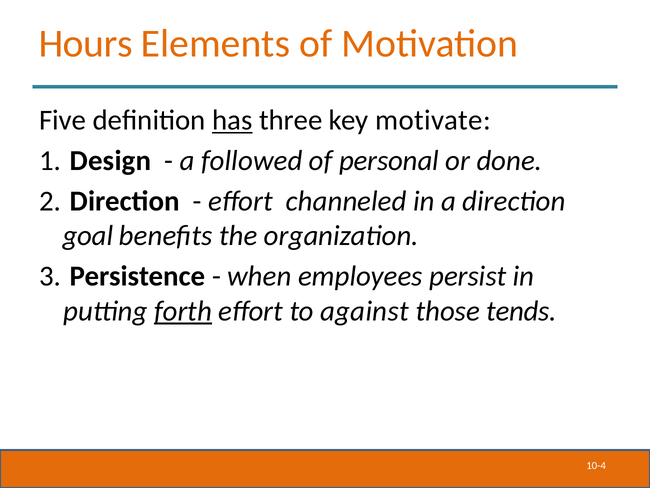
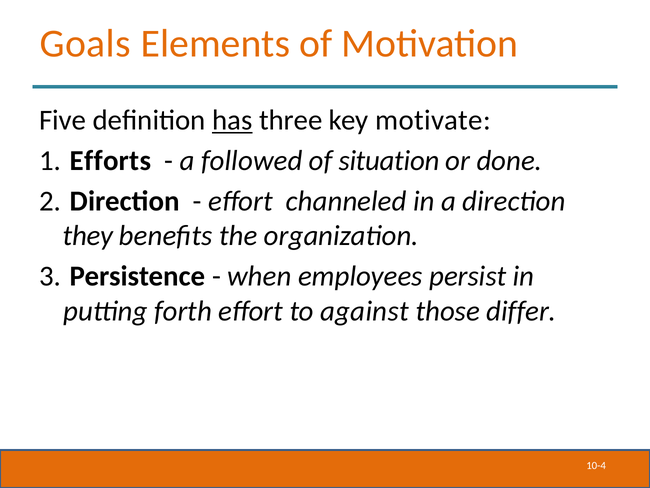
Hours: Hours -> Goals
Design: Design -> Efforts
personal: personal -> situation
goal: goal -> they
forth underline: present -> none
tends: tends -> differ
